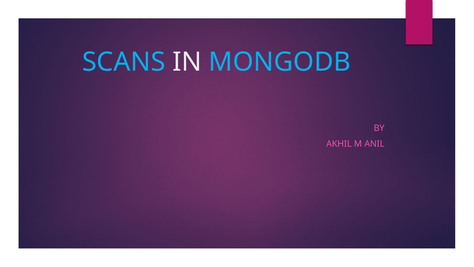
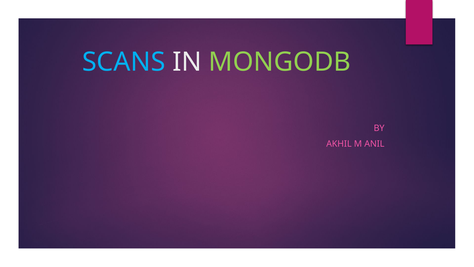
MONGODB colour: light blue -> light green
